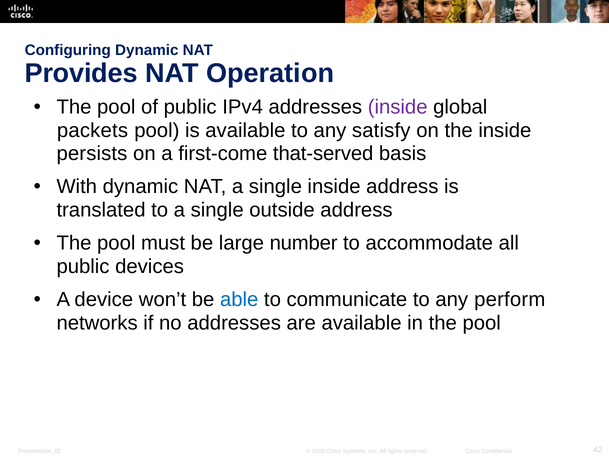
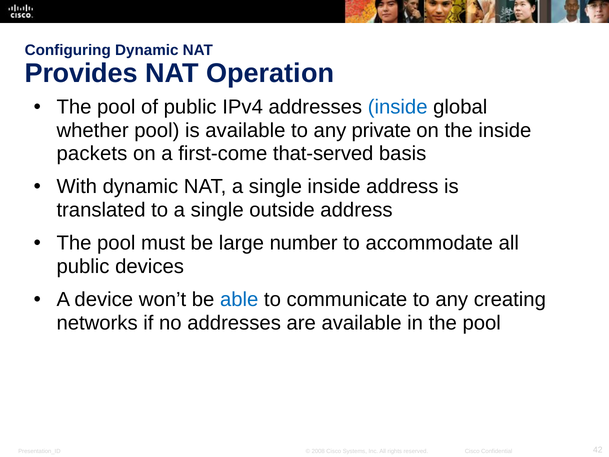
inside at (398, 107) colour: purple -> blue
packets: packets -> whether
satisfy: satisfy -> private
persists: persists -> packets
perform: perform -> creating
